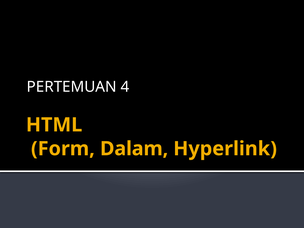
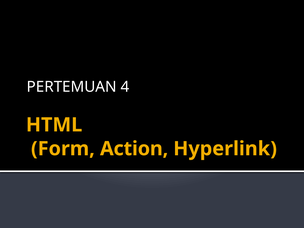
Dalam: Dalam -> Action
